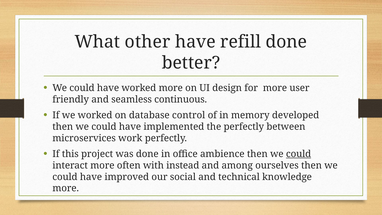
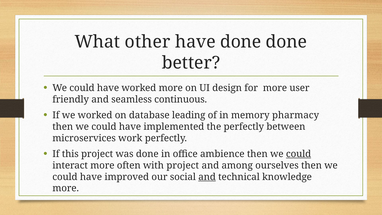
have refill: refill -> done
control: control -> leading
developed: developed -> pharmacy
with instead: instead -> project
and at (207, 177) underline: none -> present
